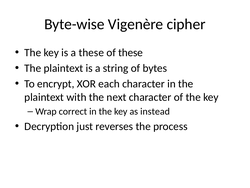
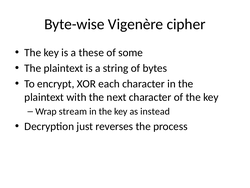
of these: these -> some
correct: correct -> stream
